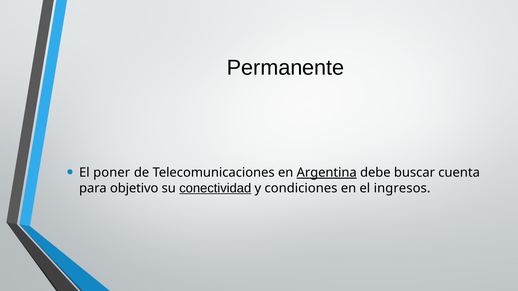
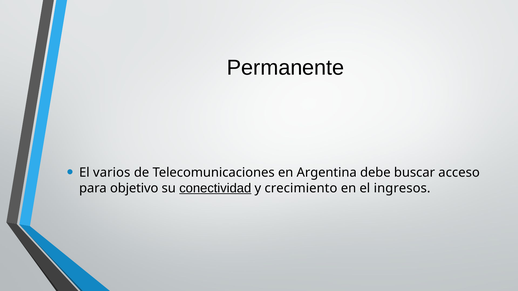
poner: poner -> varios
Argentina underline: present -> none
cuenta: cuenta -> acceso
condiciones: condiciones -> crecimiento
